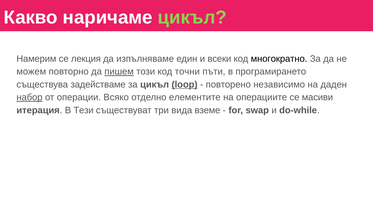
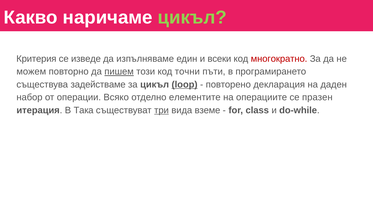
Намерим: Намерим -> Критерия
лекция: лекция -> изведе
многократно colour: black -> red
независимо: независимо -> декларация
набор underline: present -> none
масиви: масиви -> празен
Тези: Тези -> Така
три underline: none -> present
swap: swap -> class
